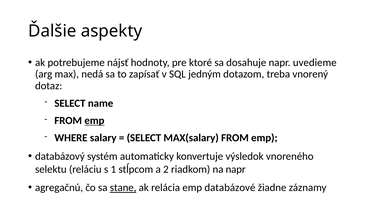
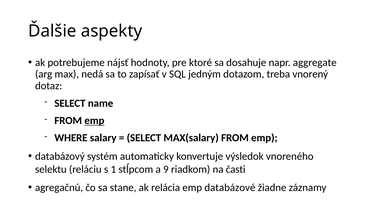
uvedieme: uvedieme -> aggregate
2: 2 -> 9
na napr: napr -> časti
stane underline: present -> none
